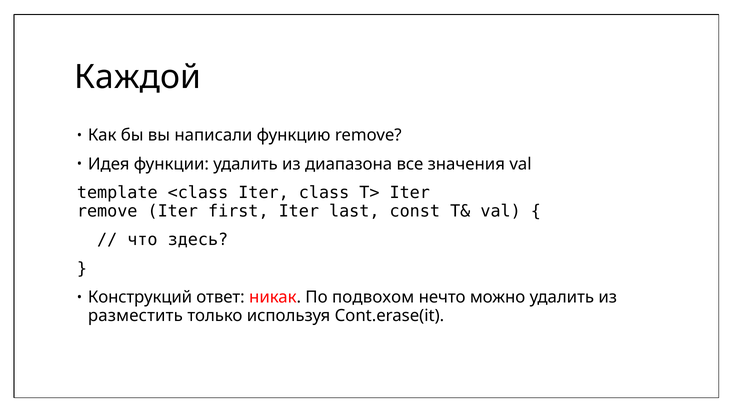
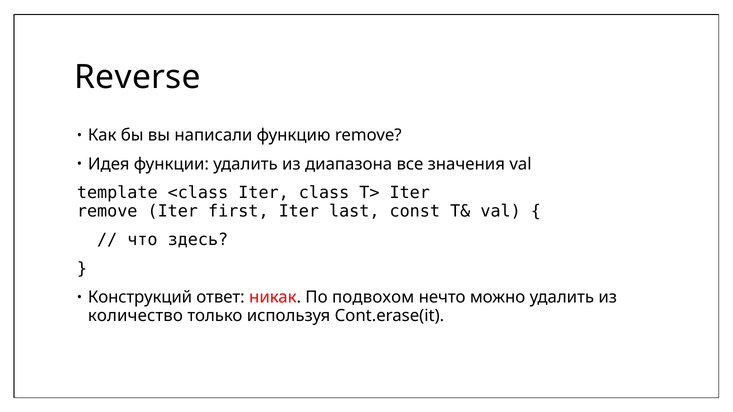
Каждой: Каждой -> Reverse
разместить: разместить -> количество
